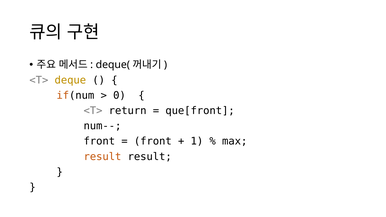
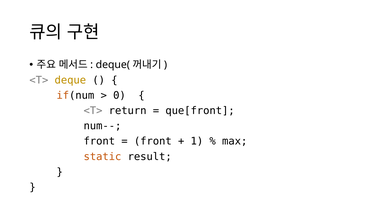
result at (102, 157): result -> static
